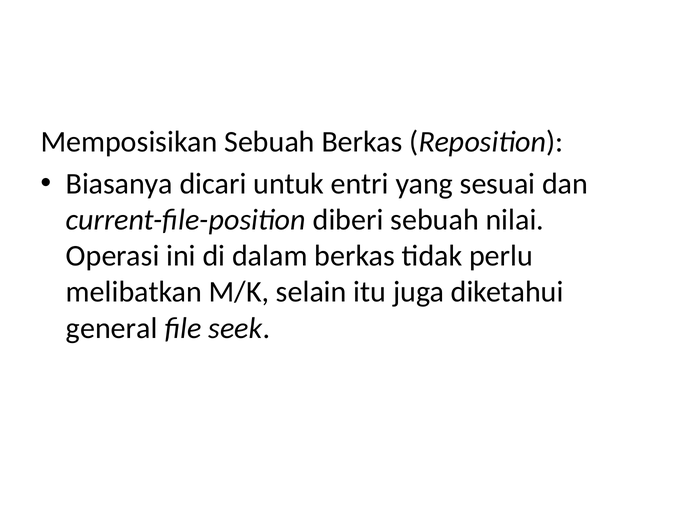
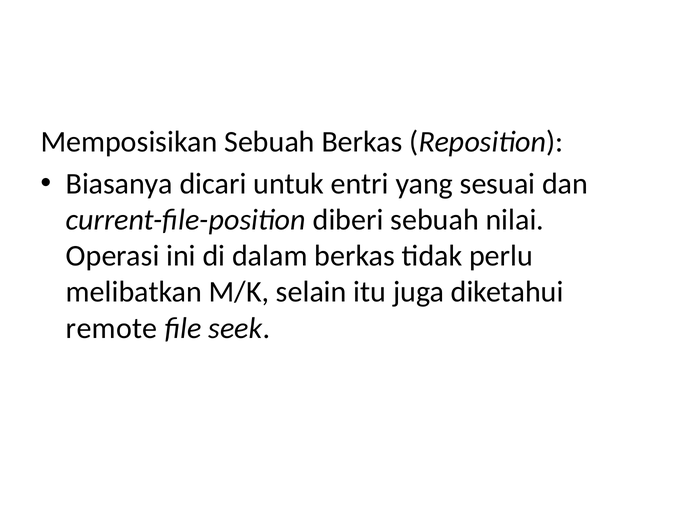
general: general -> remote
